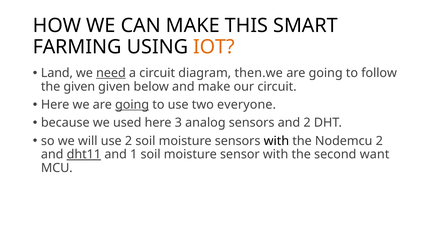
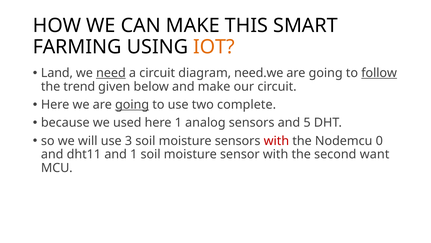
then.we: then.we -> need.we
follow underline: none -> present
the given: given -> trend
everyone: everyone -> complete
here 3: 3 -> 1
and 2: 2 -> 5
use 2: 2 -> 3
with at (276, 141) colour: black -> red
Nodemcu 2: 2 -> 0
dht11 underline: present -> none
